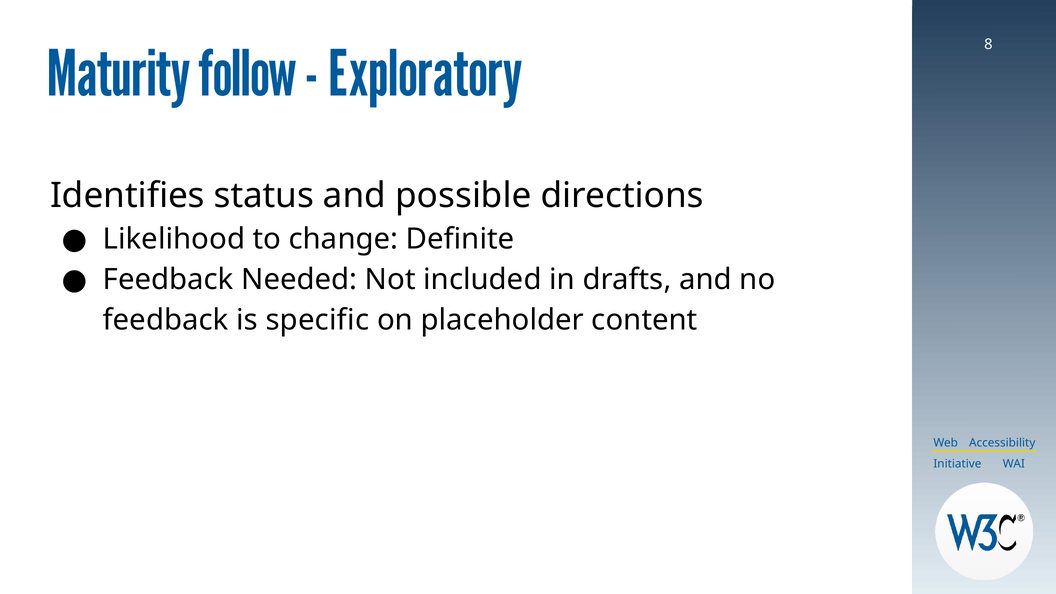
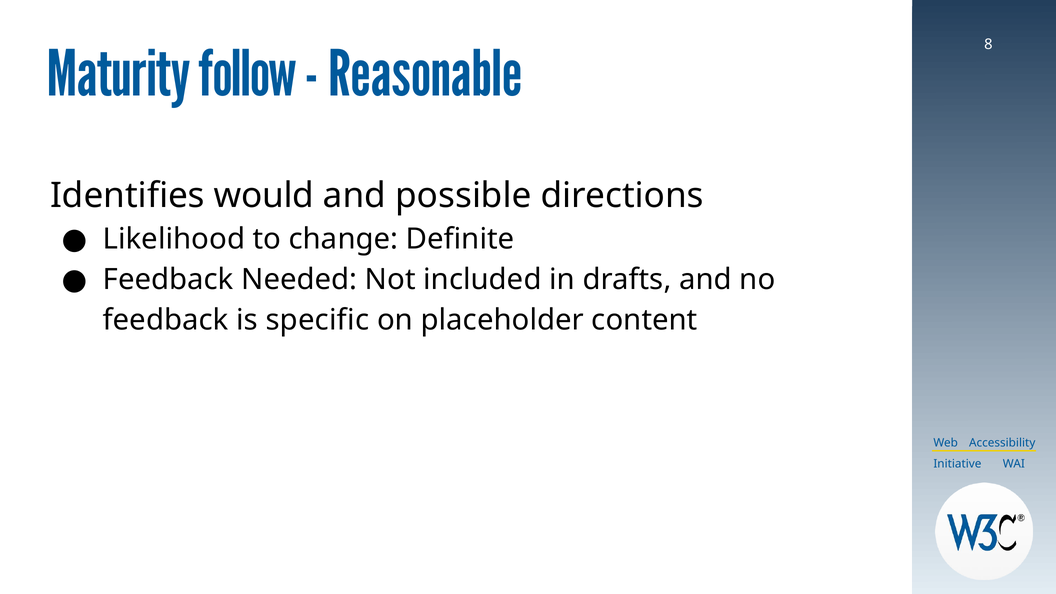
Exploratory: Exploratory -> Reasonable
status: status -> would
